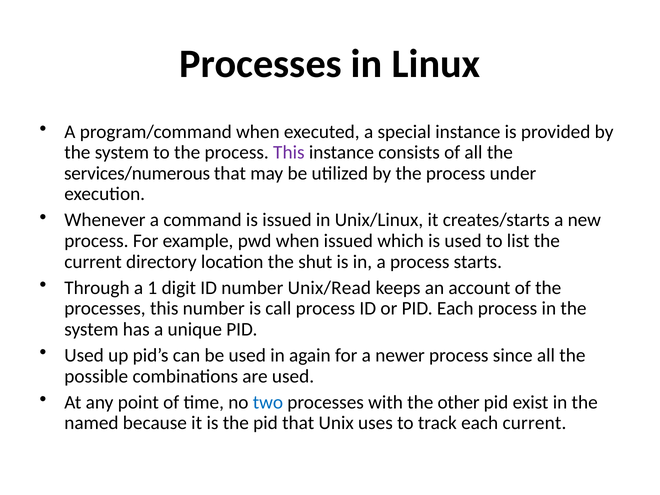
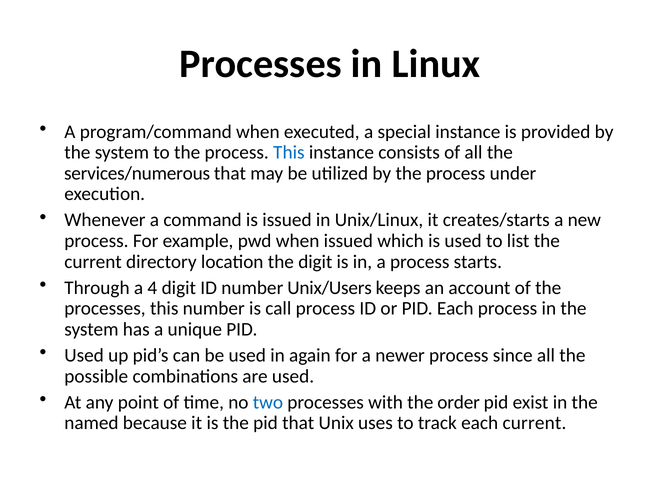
This at (289, 152) colour: purple -> blue
the shut: shut -> digit
1: 1 -> 4
Unix/Read: Unix/Read -> Unix/Users
other: other -> order
